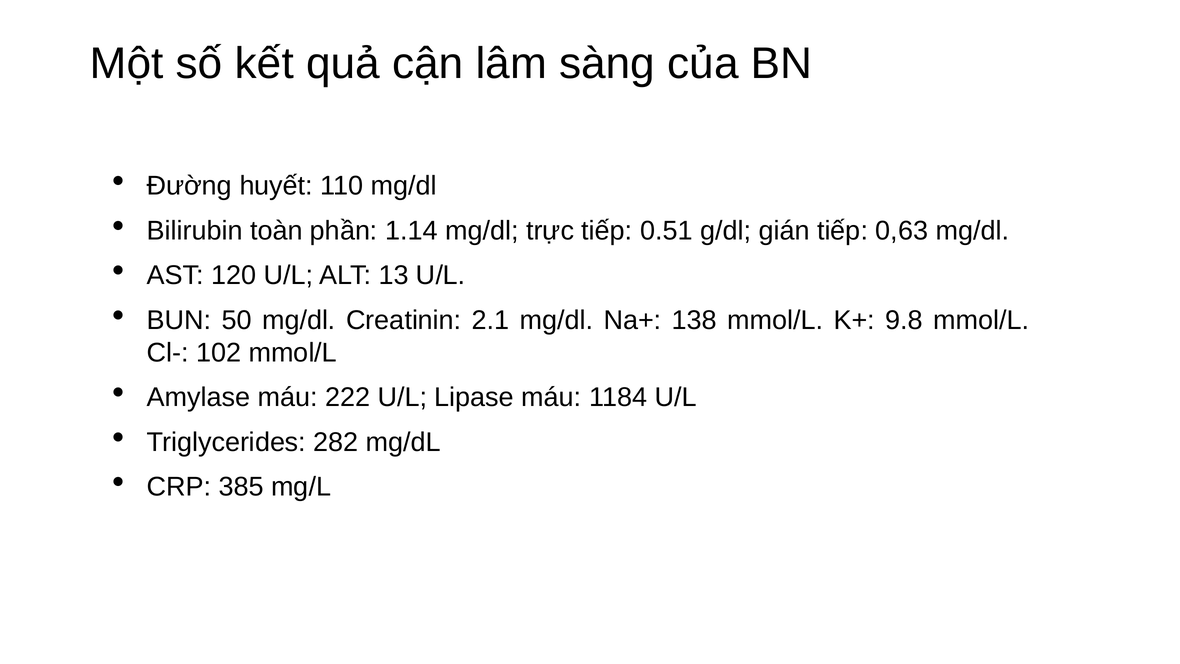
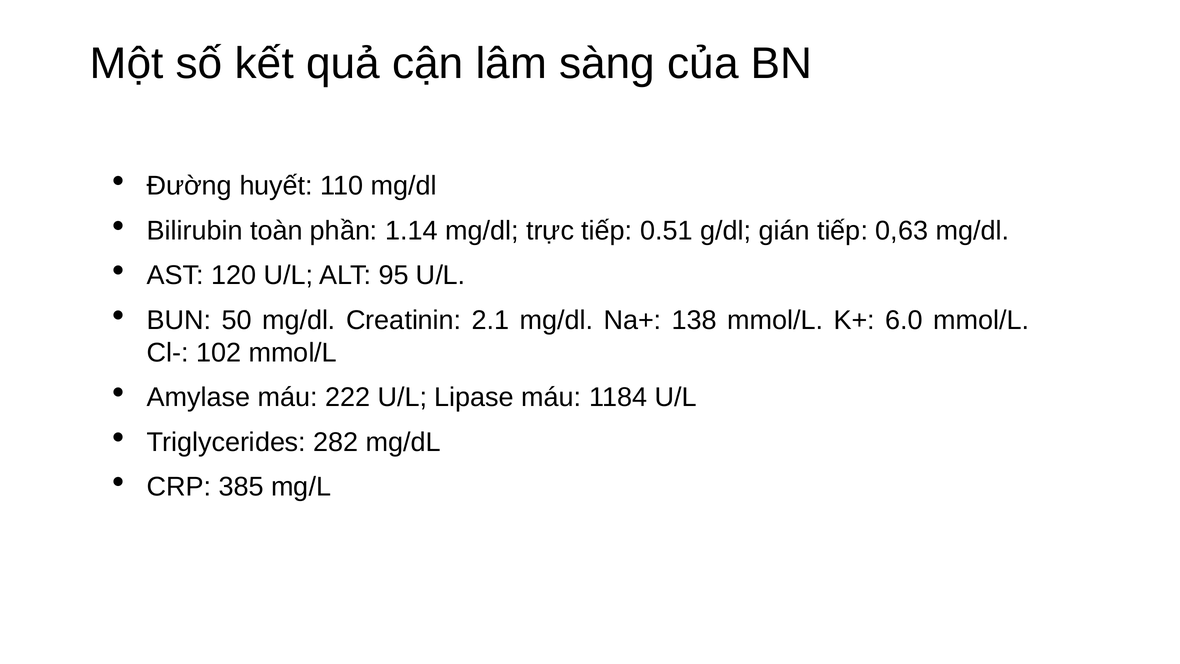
13: 13 -> 95
9.8: 9.8 -> 6.0
